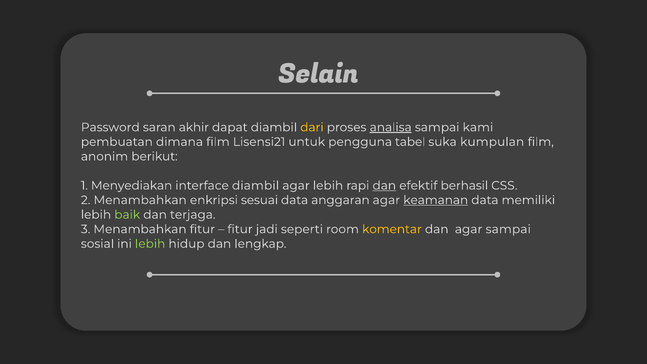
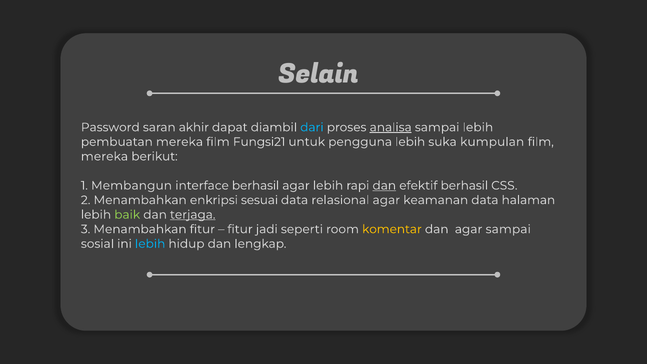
dari colour: yellow -> light blue
sampai kami: kami -> lebih
pembuatan dimana: dimana -> mereka
Lisensi21: Lisensi21 -> Fungsi21
pengguna tabel: tabel -> lebih
anonim at (105, 156): anonim -> mereka
Menyediakan: Menyediakan -> Membangun
interface diambil: diambil -> berhasil
anggaran: anggaran -> relasional
keamanan underline: present -> none
memiliki: memiliki -> halaman
terjaga underline: none -> present
lebih at (150, 244) colour: light green -> light blue
